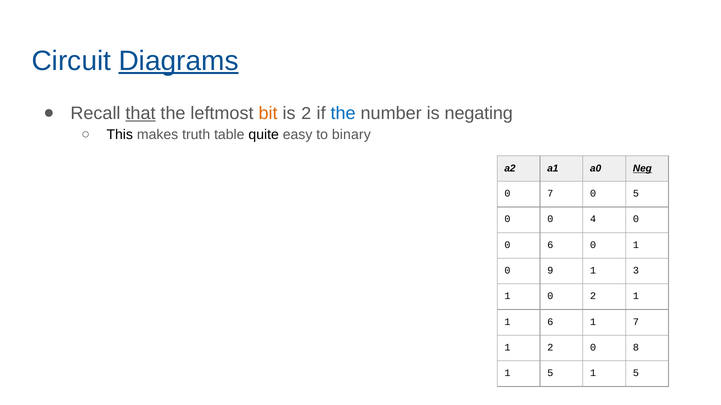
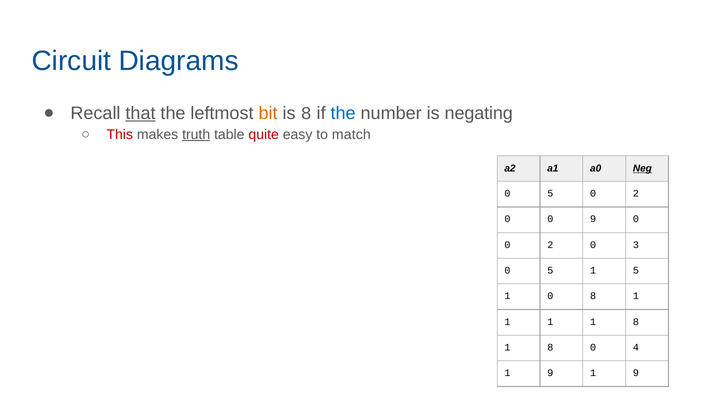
Diagrams underline: present -> none
is 2: 2 -> 8
This colour: black -> red
truth underline: none -> present
quite colour: black -> red
binary: binary -> match
7 at (550, 194): 7 -> 5
5 at (636, 194): 5 -> 2
0 4: 4 -> 9
6 at (550, 245): 6 -> 2
0 1: 1 -> 3
9 at (550, 271): 9 -> 5
1 3: 3 -> 5
0 2: 2 -> 8
6 at (550, 322): 6 -> 1
7 at (636, 322): 7 -> 8
2 at (550, 348): 2 -> 8
8: 8 -> 4
5 at (550, 374): 5 -> 9
5 at (636, 374): 5 -> 9
